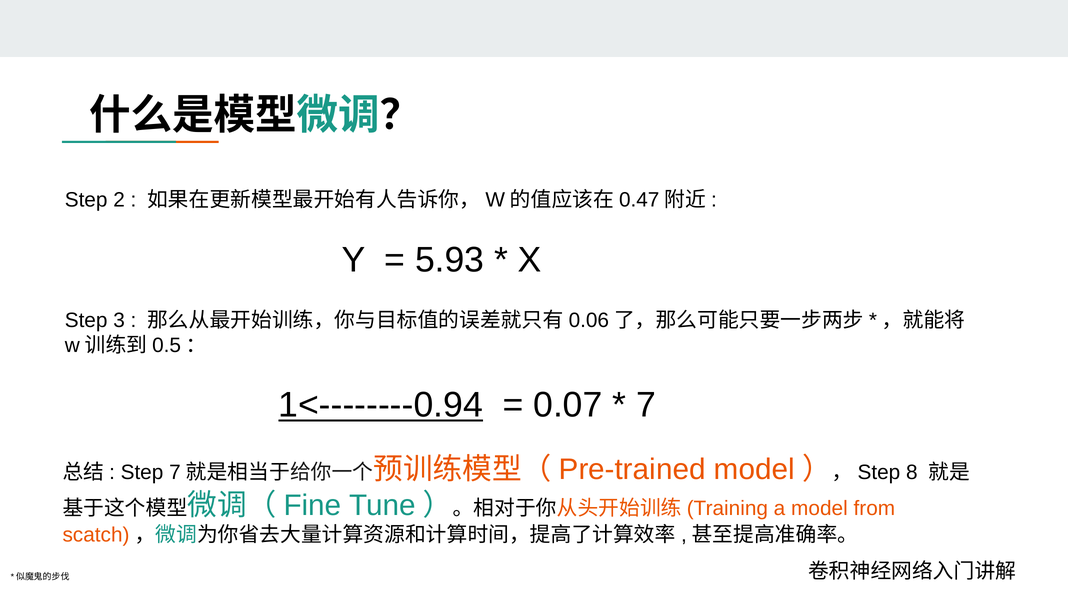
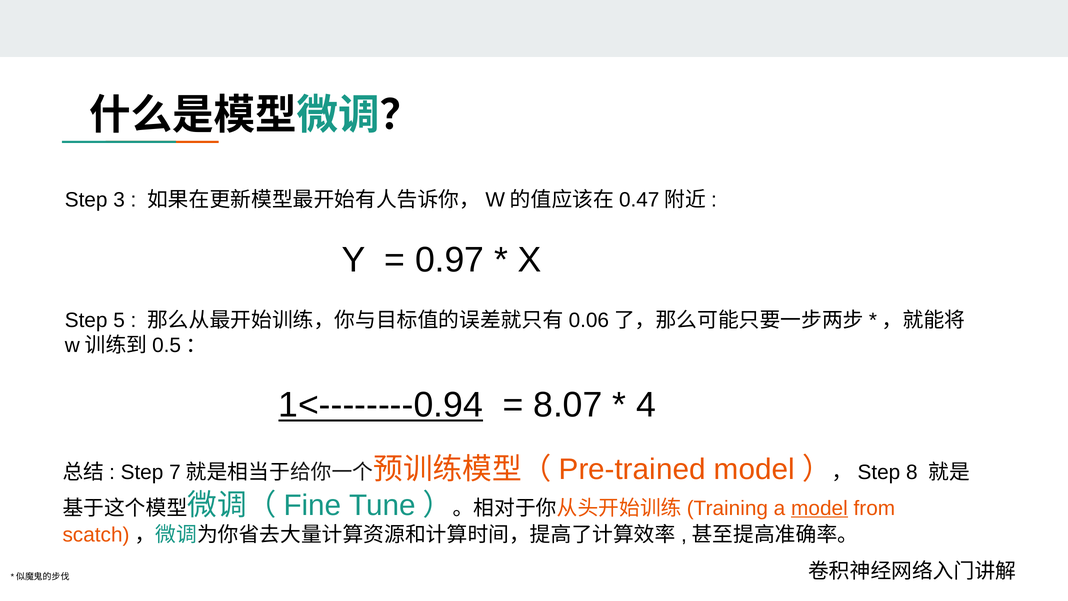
2: 2 -> 3
5.93: 5.93 -> 0.97
3: 3 -> 5
0.07: 0.07 -> 8.07
7: 7 -> 4
model underline: none -> present
